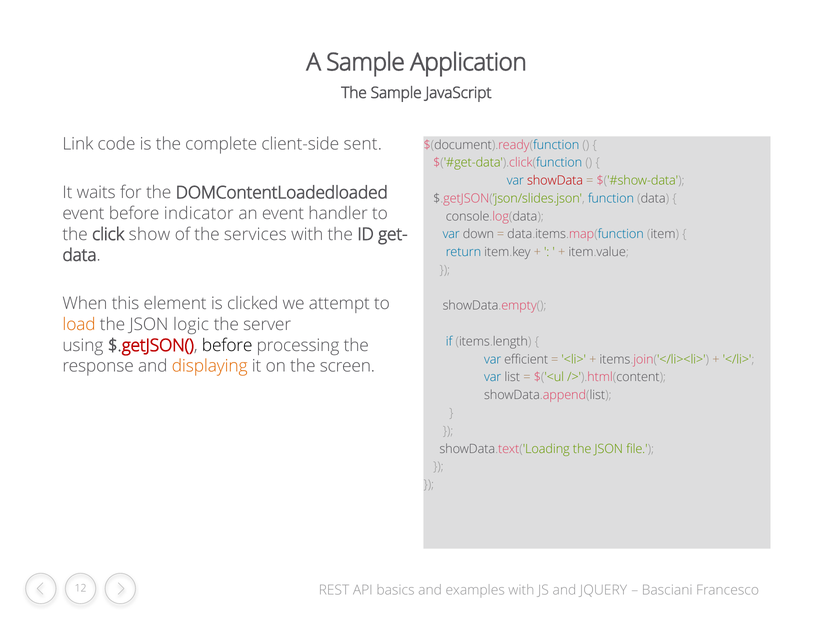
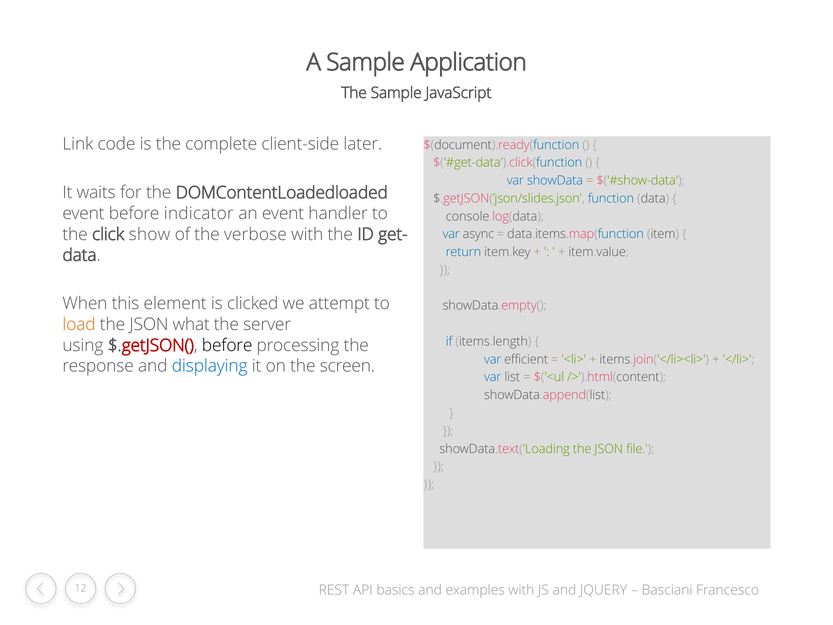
sent: sent -> later
showData colour: red -> blue
services: services -> verbose
down: down -> async
logic: logic -> what
displaying colour: orange -> blue
